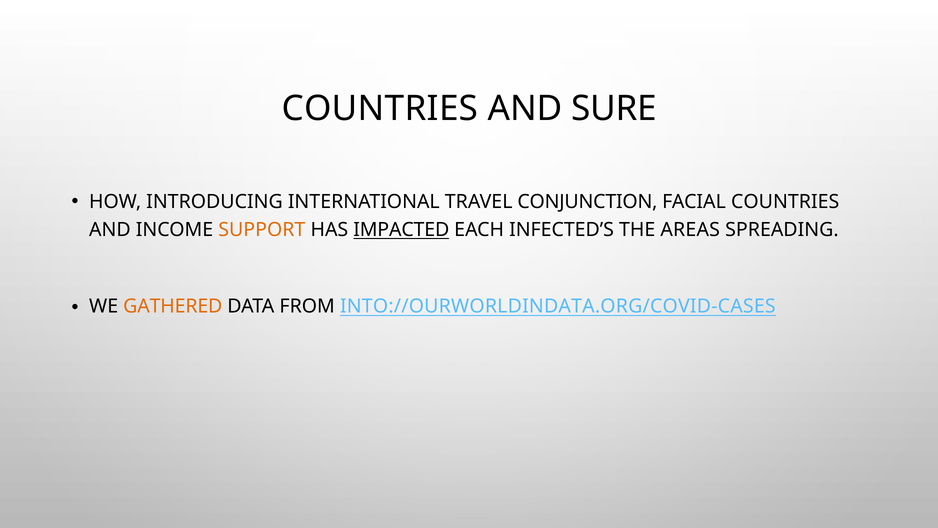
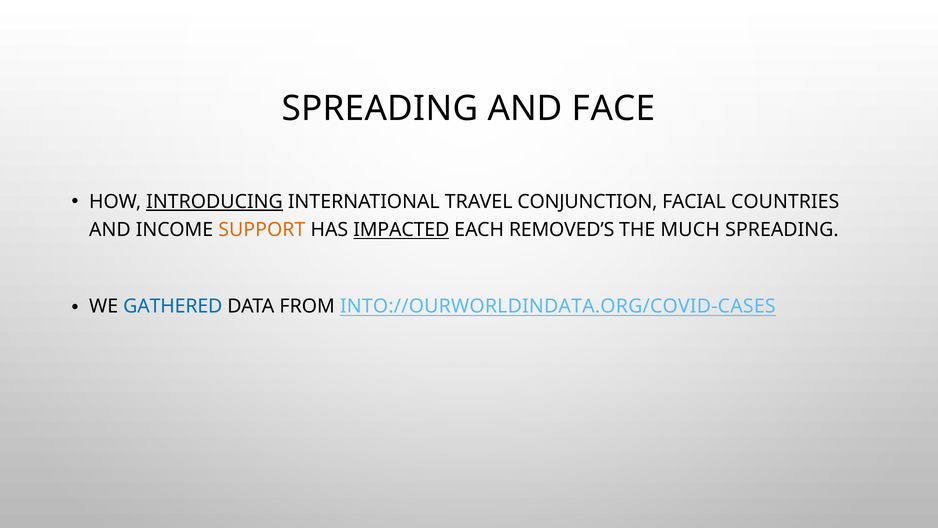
COUNTRIES at (380, 109): COUNTRIES -> SPREADING
SURE: SURE -> FACE
INTRODUCING underline: none -> present
INFECTED’S: INFECTED’S -> REMOVED’S
AREAS: AREAS -> MUCH
GATHERED colour: orange -> blue
